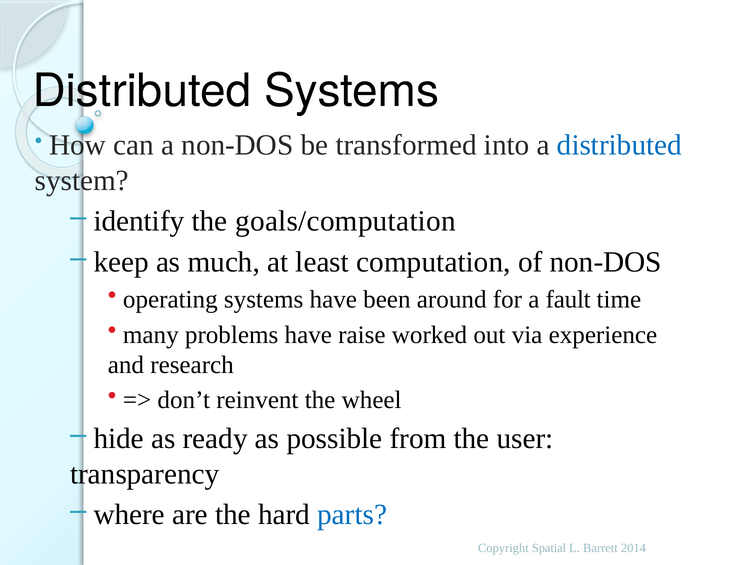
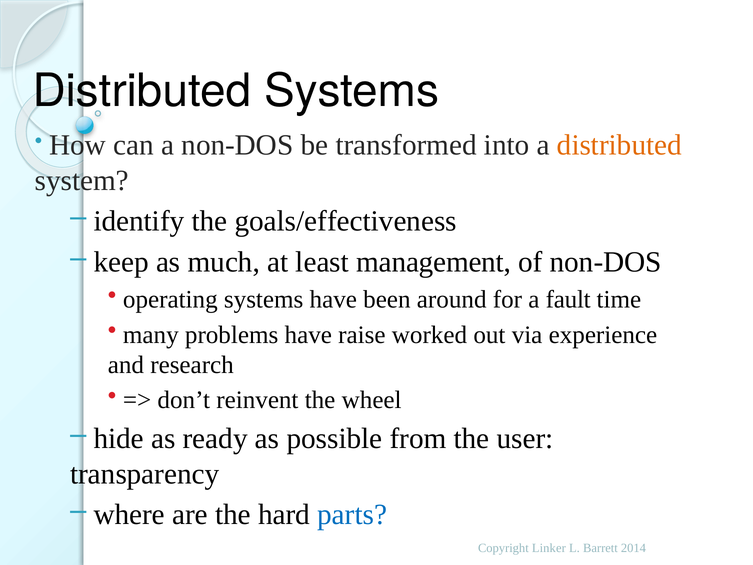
distributed at (619, 145) colour: blue -> orange
goals/computation: goals/computation -> goals/effectiveness
computation: computation -> management
Spatial: Spatial -> Linker
